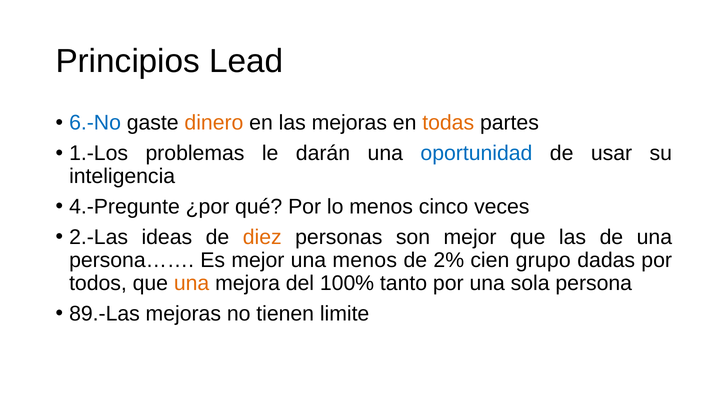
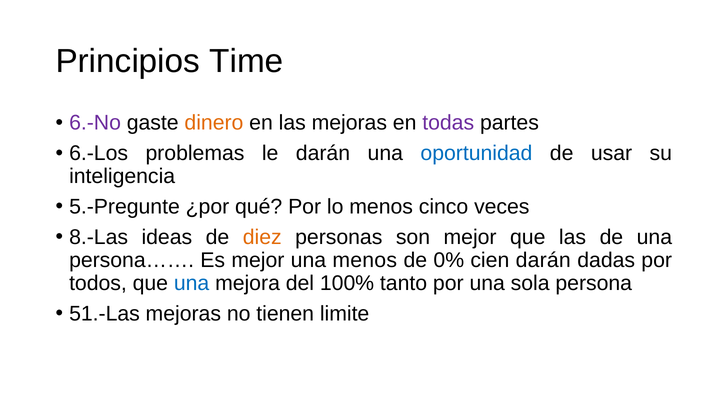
Lead: Lead -> Time
6.-No colour: blue -> purple
todas colour: orange -> purple
1.-Los: 1.-Los -> 6.-Los
4.-Pregunte: 4.-Pregunte -> 5.-Pregunte
2.-Las: 2.-Las -> 8.-Las
2%: 2% -> 0%
cien grupo: grupo -> darán
una at (192, 283) colour: orange -> blue
89.-Las: 89.-Las -> 51.-Las
